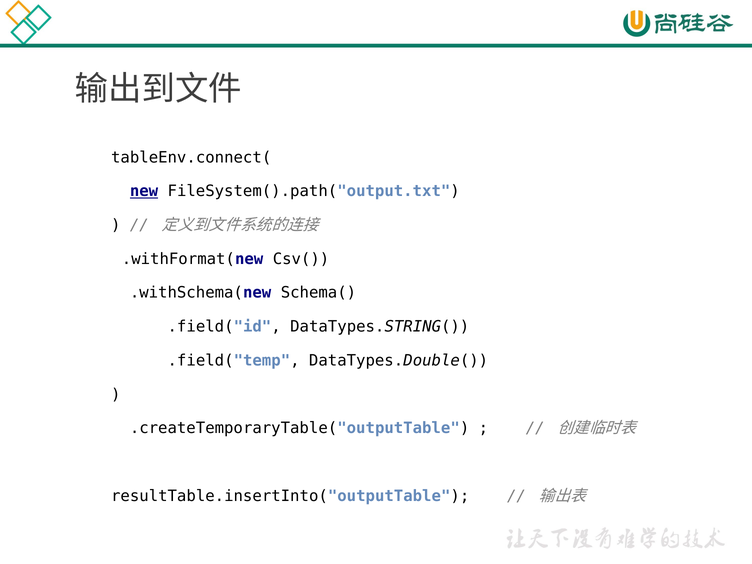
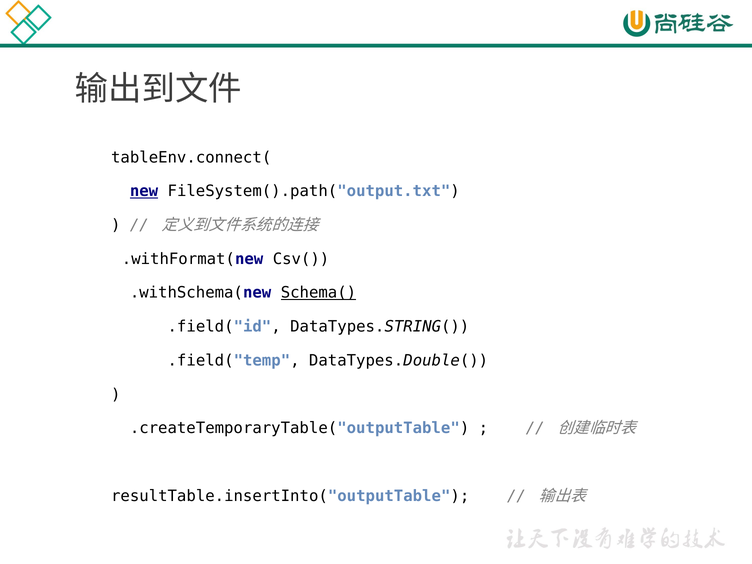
Schema( underline: none -> present
